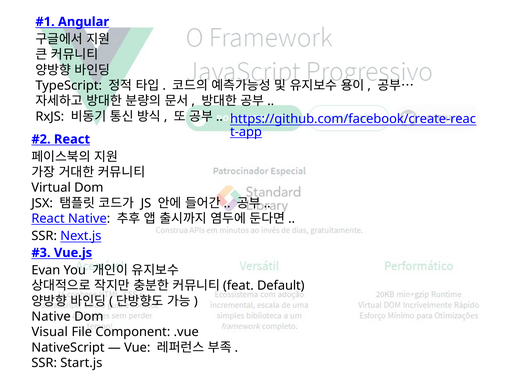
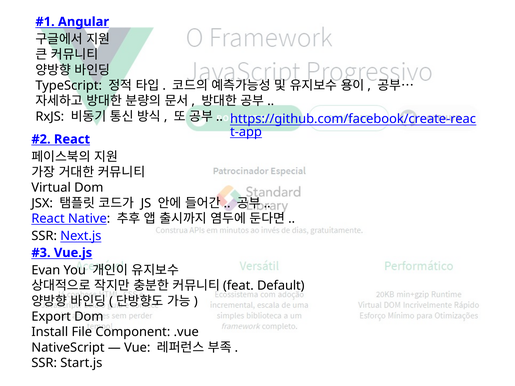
Native at (51, 317): Native -> Export
Visual: Visual -> Install
